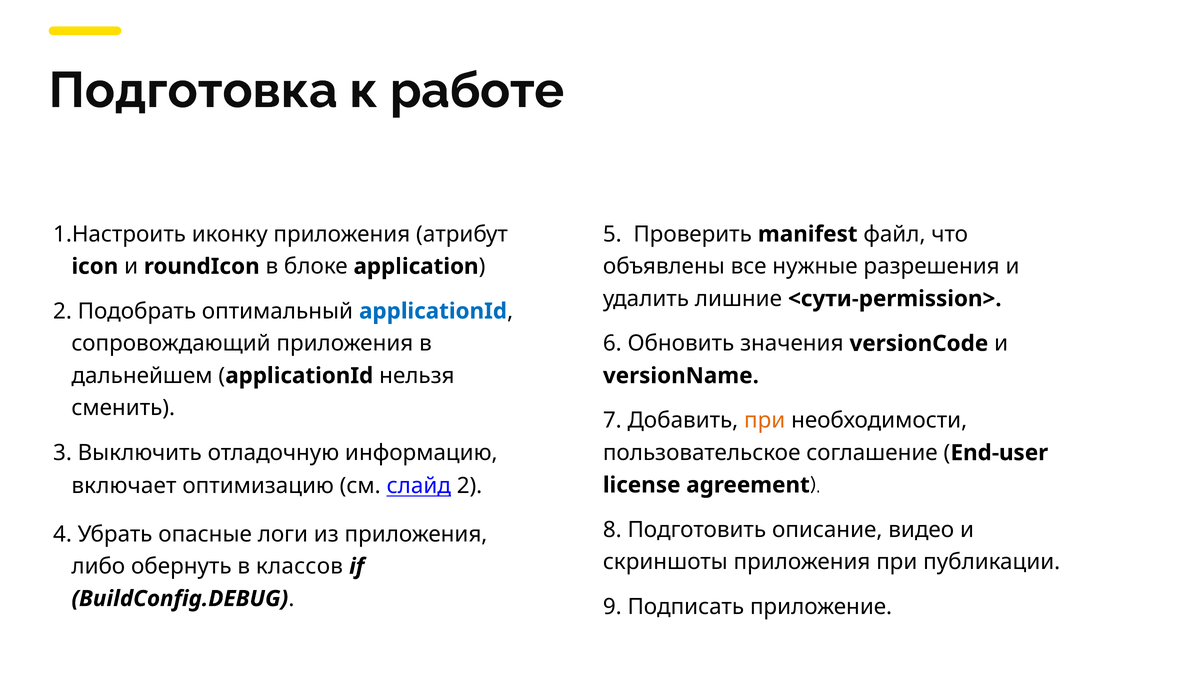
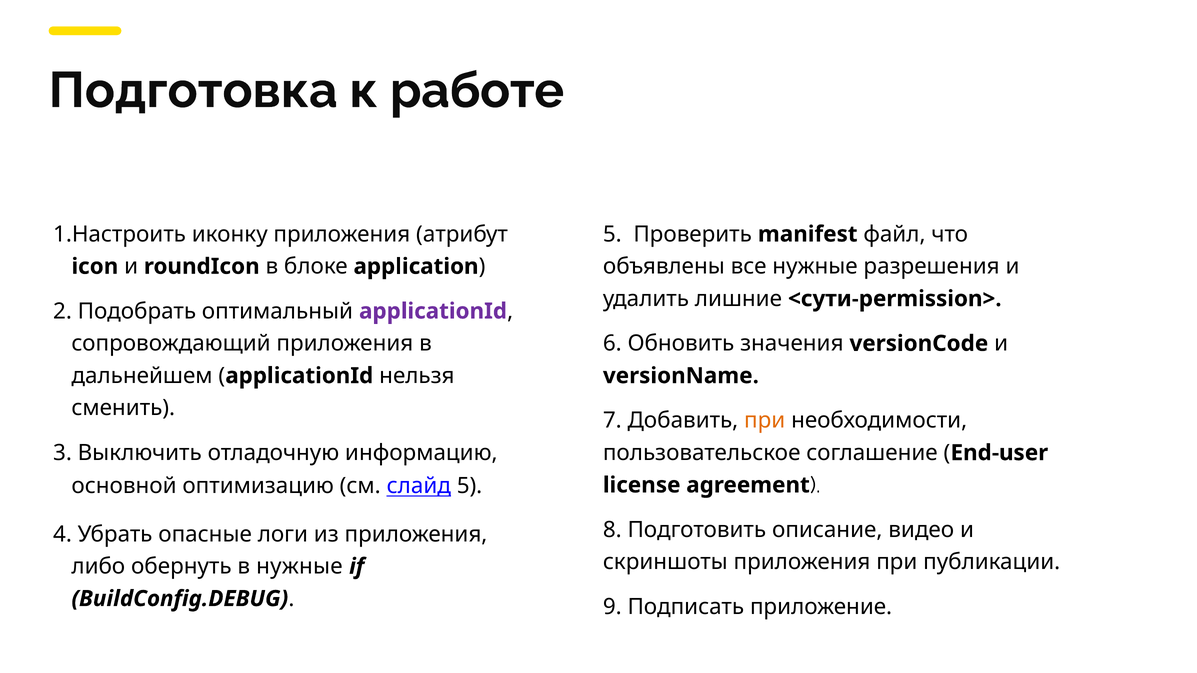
applicationId at (433, 311) colour: blue -> purple
включает: включает -> основной
слайд 2: 2 -> 5
в классов: классов -> нужные
